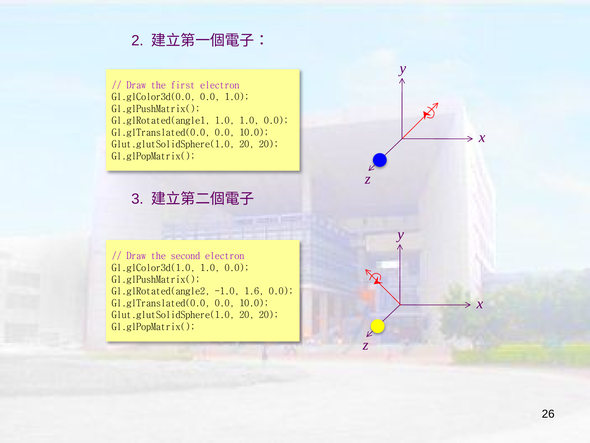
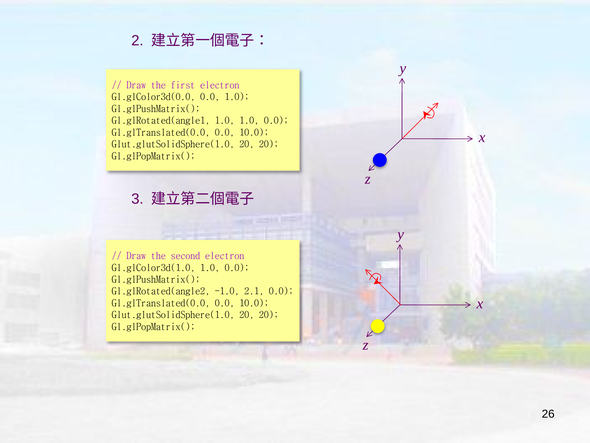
1.6: 1.6 -> 2.1
